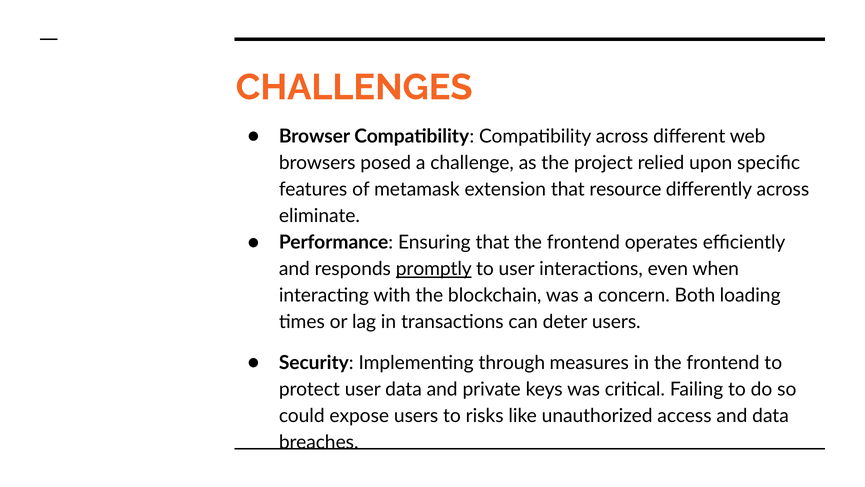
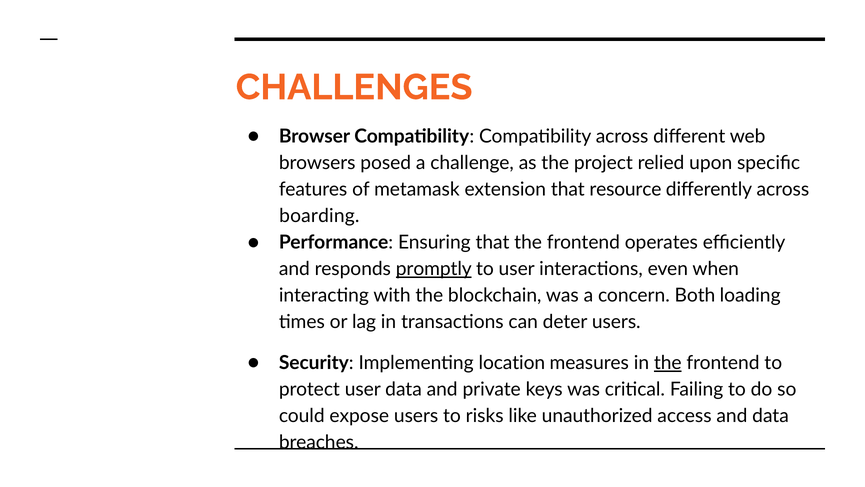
eliminate: eliminate -> boarding
through: through -> location
the at (668, 363) underline: none -> present
